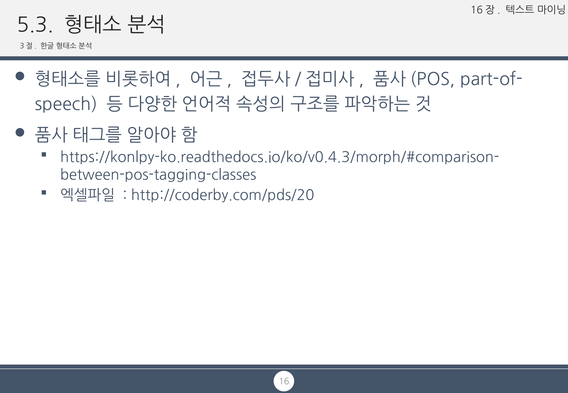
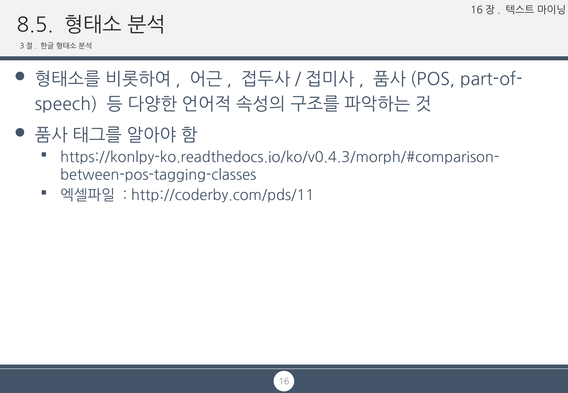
5.3: 5.3 -> 8.5
http://coderby.com/pds/20: http://coderby.com/pds/20 -> http://coderby.com/pds/11
